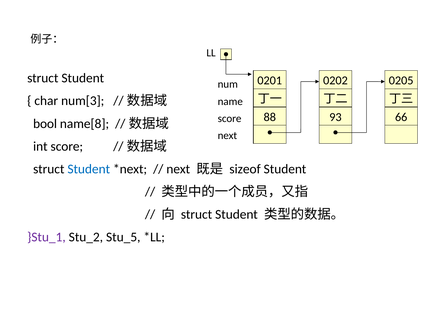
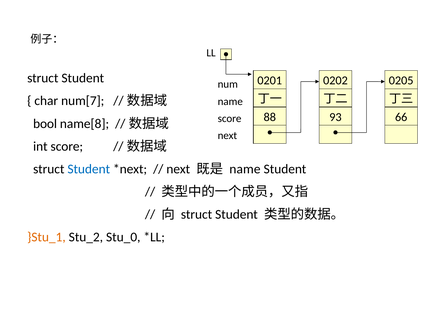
num[3: num[3 -> num[7
sizeof at (245, 169): sizeof -> name
}Stu_1 colour: purple -> orange
Stu_5: Stu_5 -> Stu_0
